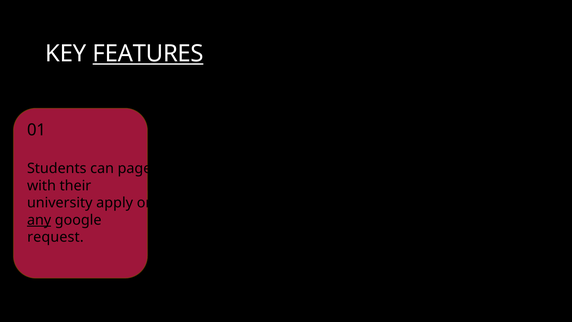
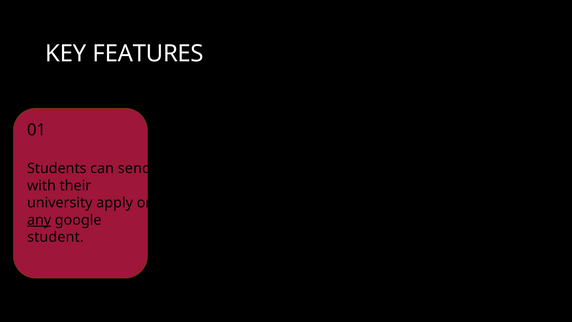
FEATURES underline: present -> none
page: page -> send
request: request -> student
